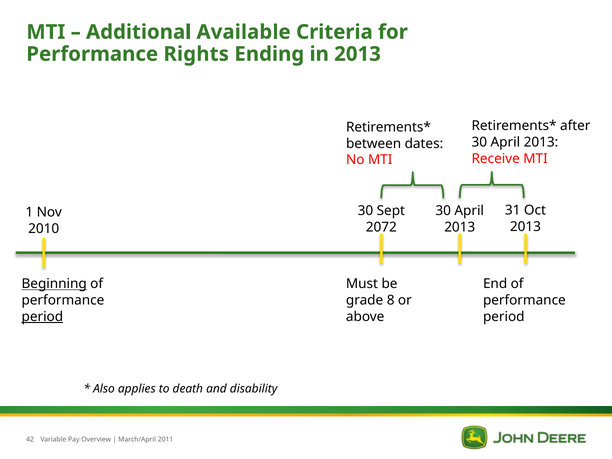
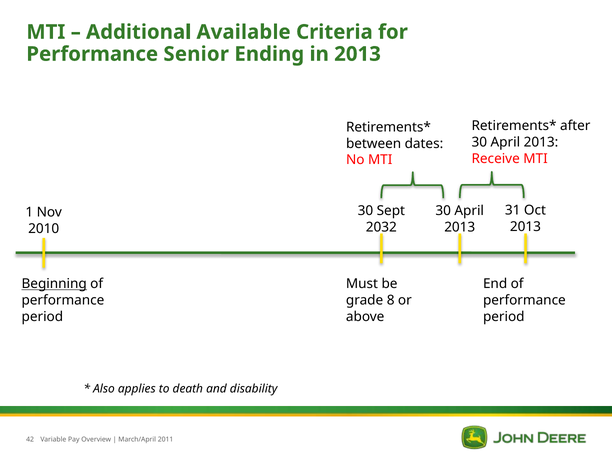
Rights: Rights -> Senior
2072: 2072 -> 2032
period at (42, 317) underline: present -> none
